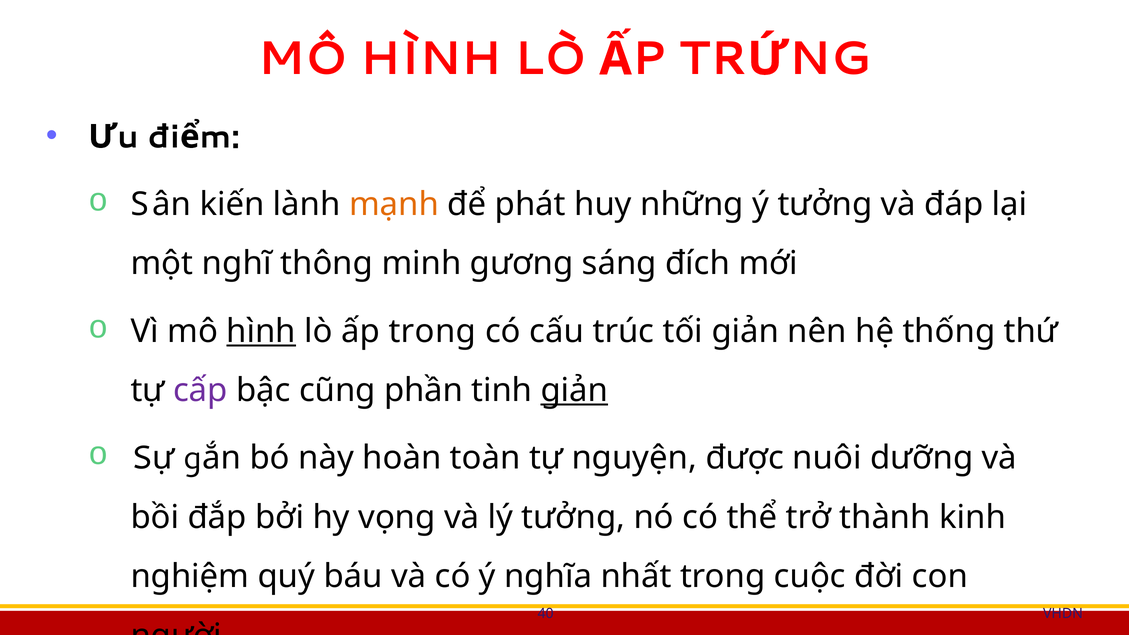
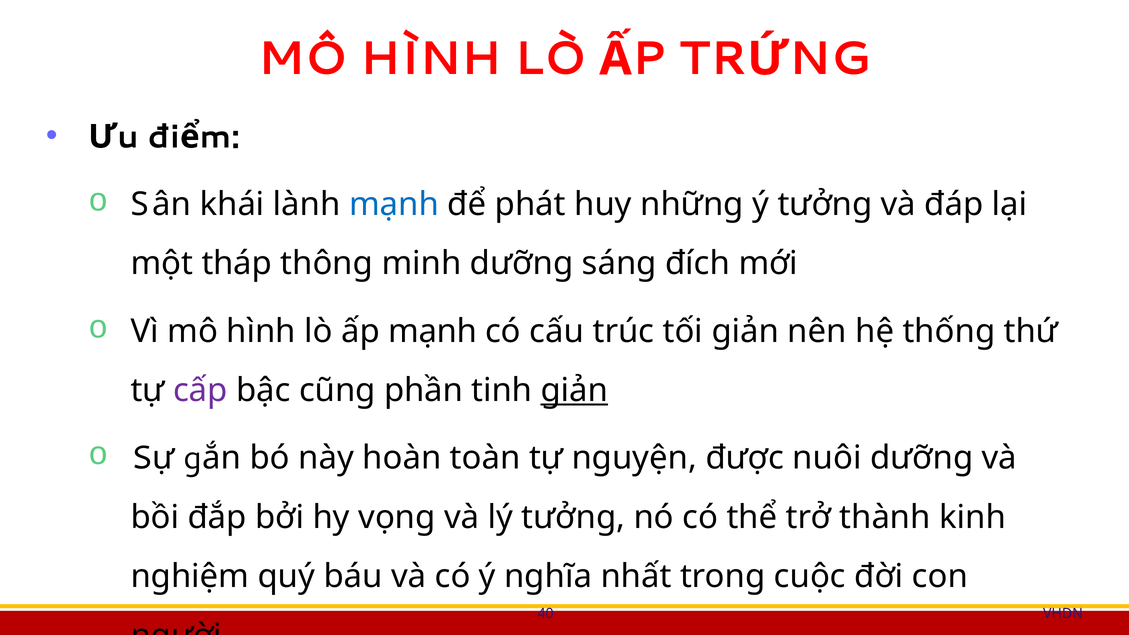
kiến: kiến -> khái
mạnh at (394, 204) colour: orange -> blue
nghĩ: nghĩ -> tháp
minh gương: gương -> dưỡng
hình at (261, 331) underline: present -> none
ấp trọng: trọng -> mạnh
